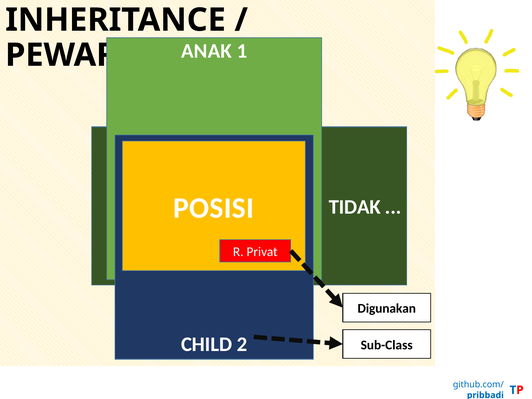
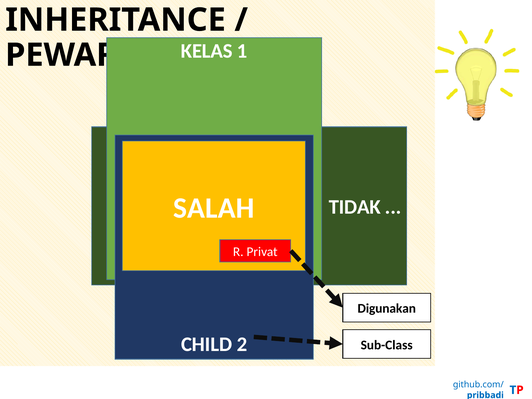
ANAK: ANAK -> KELAS
POSISI: POSISI -> SALAH
